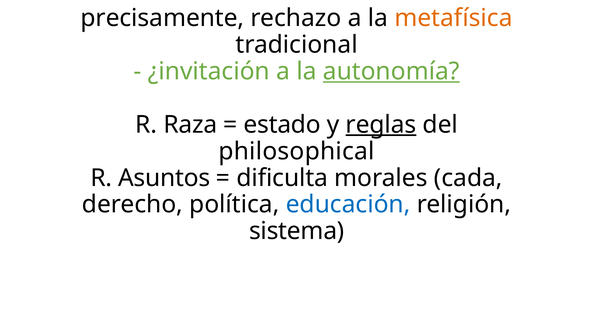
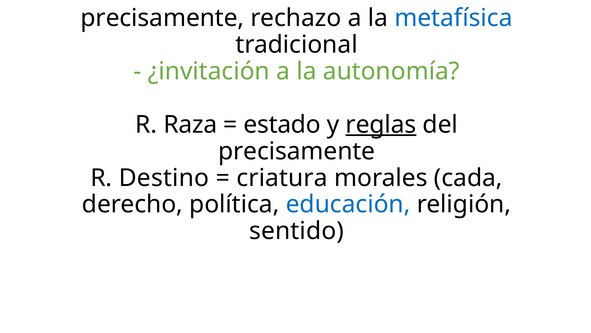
metafísica colour: orange -> blue
autonomía underline: present -> none
philosophical at (296, 151): philosophical -> precisamente
Asuntos: Asuntos -> Destino
dificulta: dificulta -> criatura
sistema: sistema -> sentido
